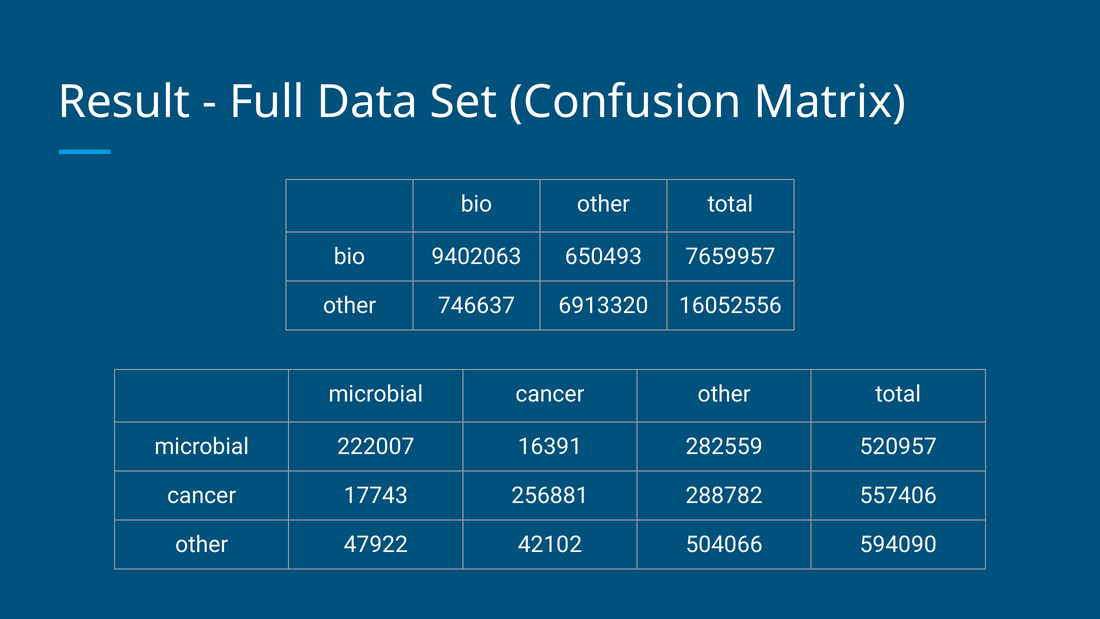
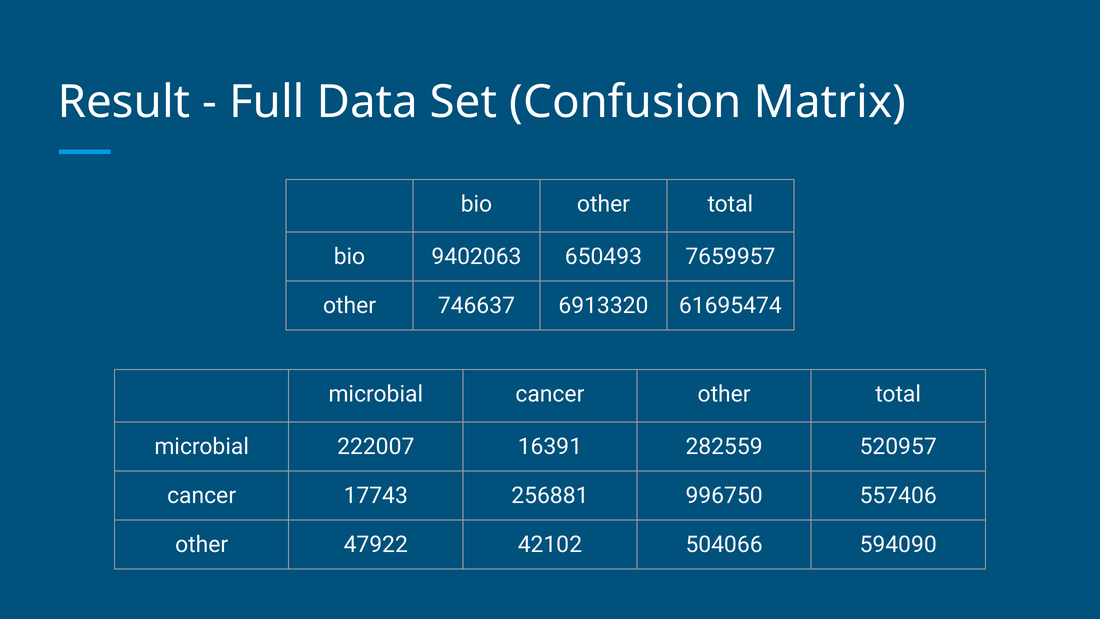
16052556: 16052556 -> 61695474
288782: 288782 -> 996750
